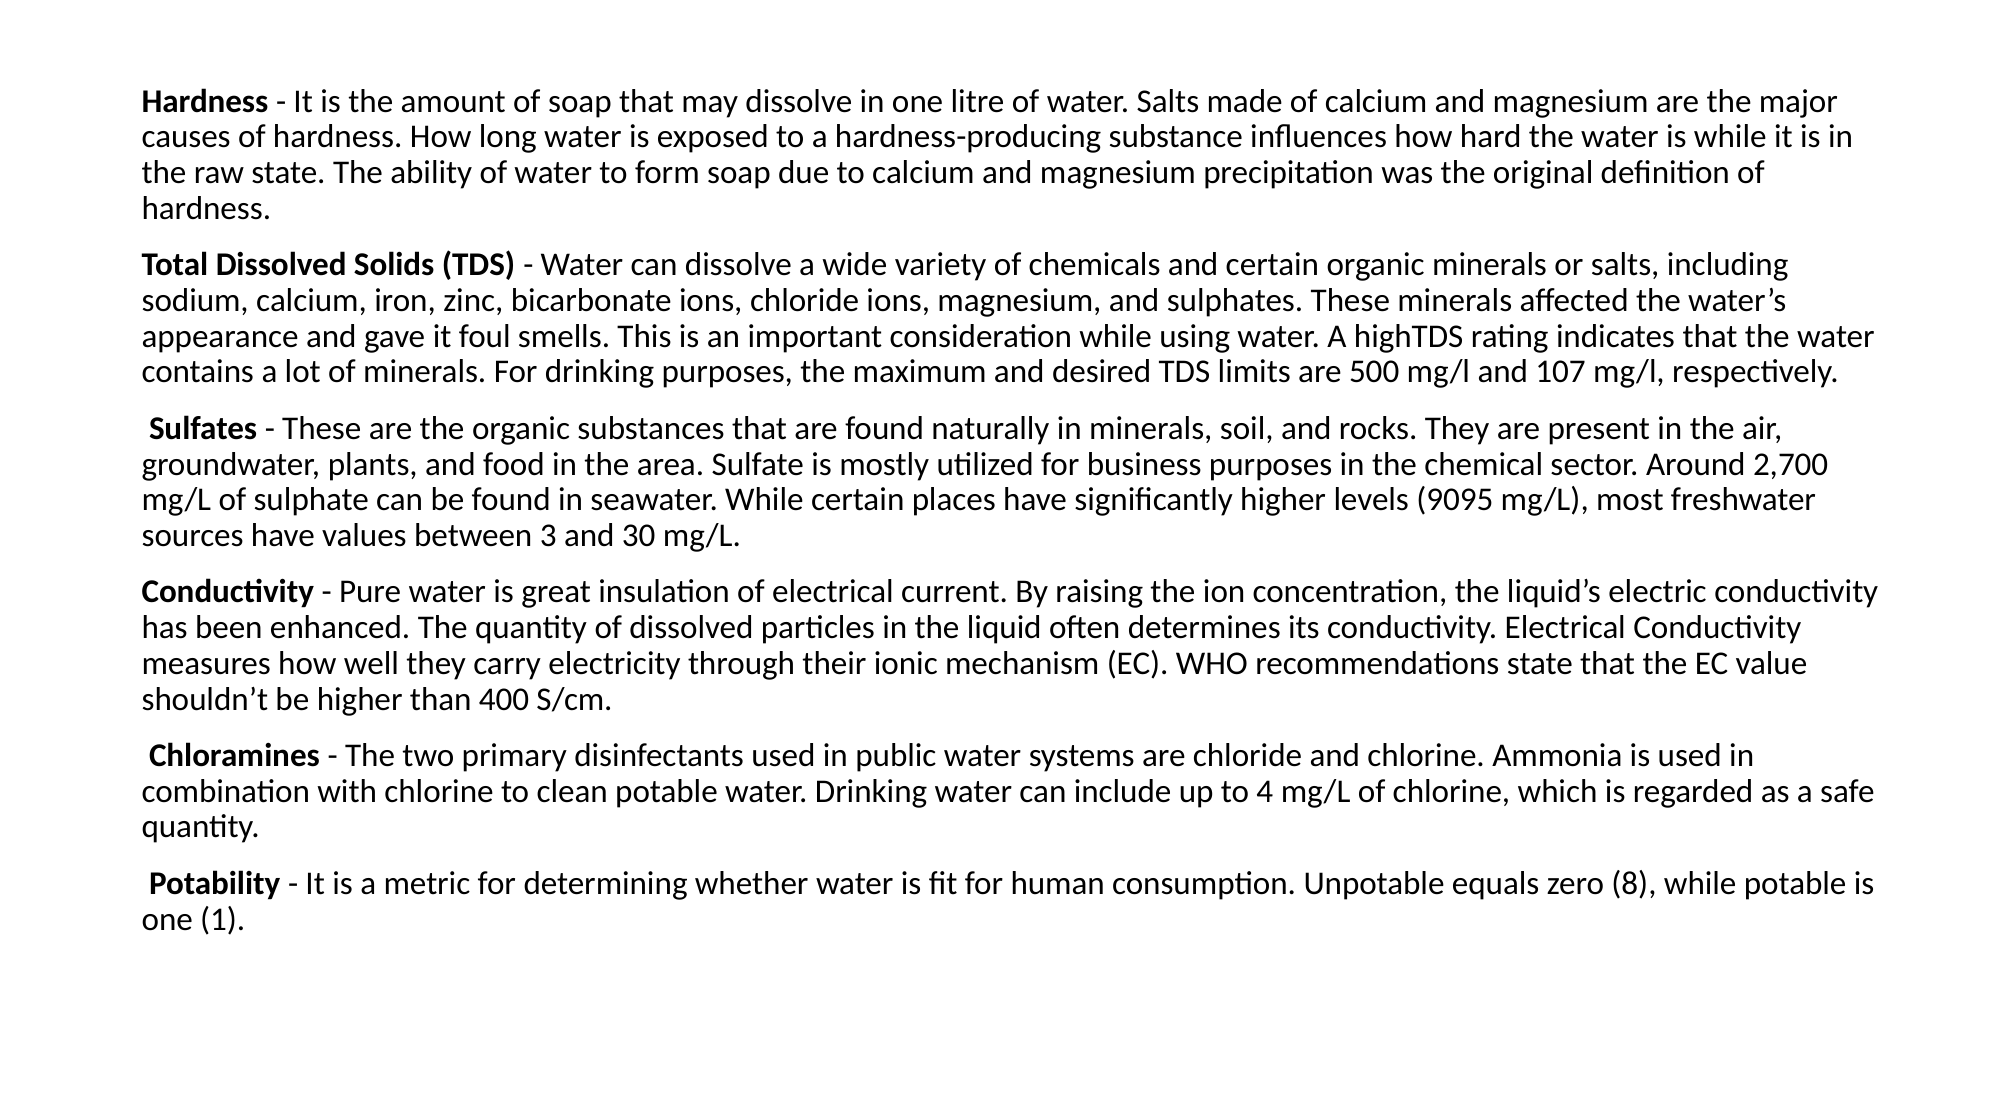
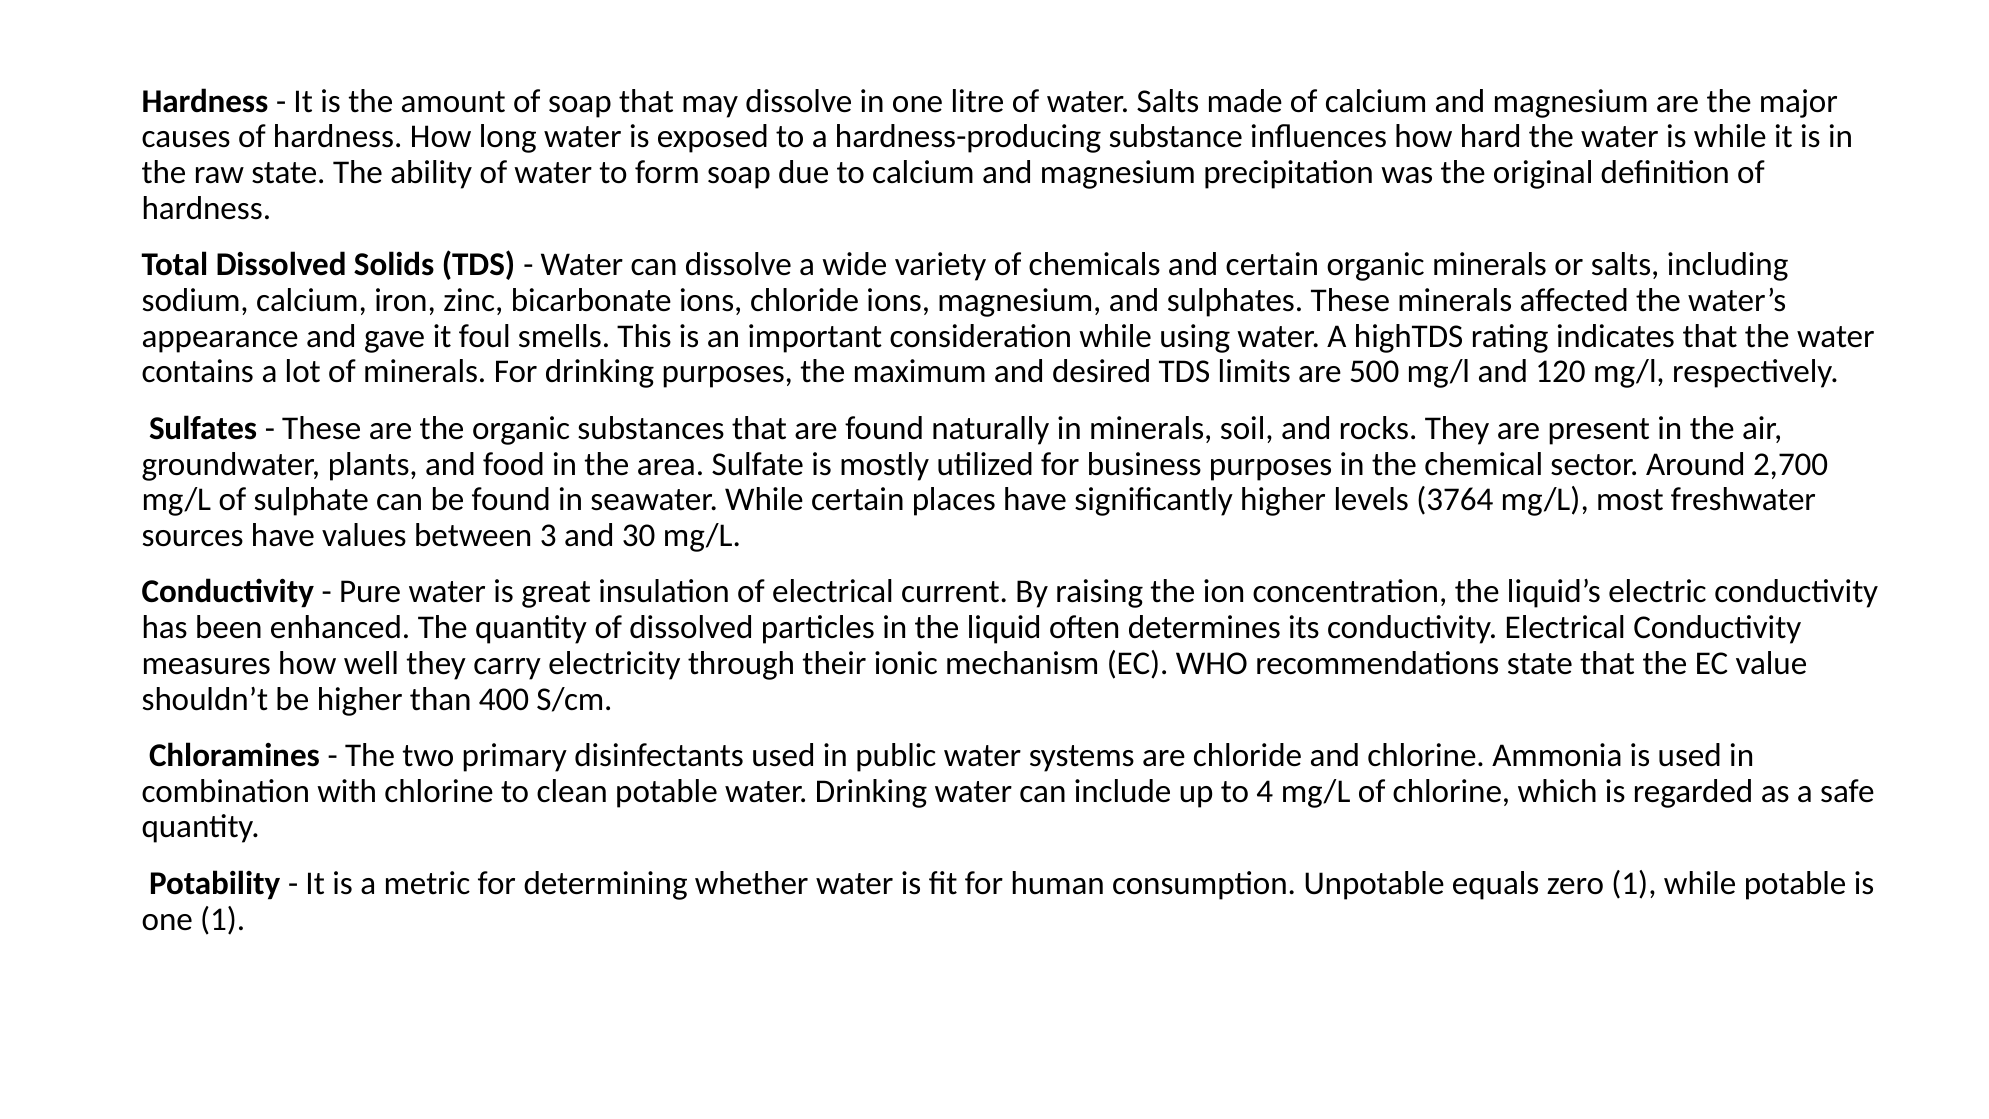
107: 107 -> 120
9095: 9095 -> 3764
zero 8: 8 -> 1
